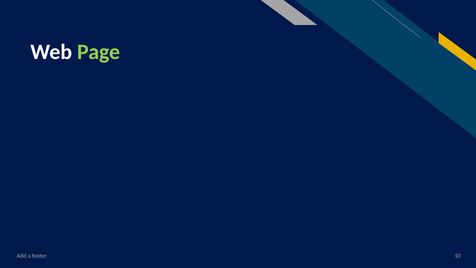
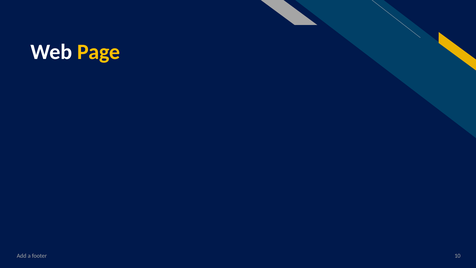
Page colour: light green -> yellow
